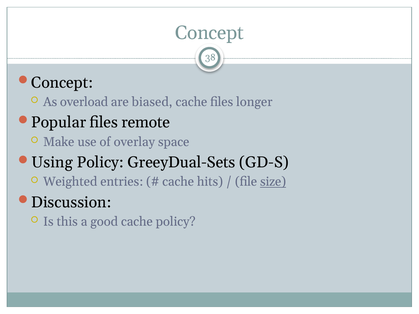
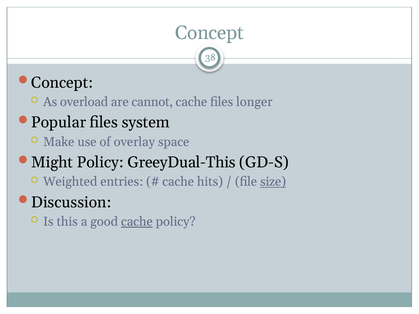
biased: biased -> cannot
remote: remote -> system
Using: Using -> Might
GreeyDual-Sets: GreeyDual-Sets -> GreeyDual-This
cache at (137, 222) underline: none -> present
